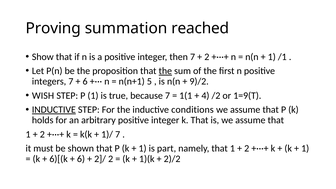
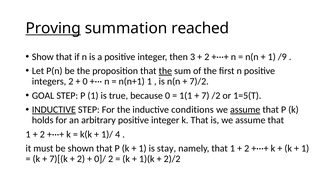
Proving underline: none -> present
then 7: 7 -> 3
/1: /1 -> /9
integers 7: 7 -> 2
6 at (85, 81): 6 -> 0
n(n+1 5: 5 -> 1
9)/2: 9)/2 -> 7)/2
WISH: WISH -> GOAL
because 7: 7 -> 0
4: 4 -> 7
1=9(T: 1=9(T -> 1=5(T
assume at (245, 110) underline: none -> present
1)/ 7: 7 -> 4
part: part -> stay
6)[(k: 6)[(k -> 7)[(k
6 at (81, 159): 6 -> 2
2]/: 2]/ -> 0]/
